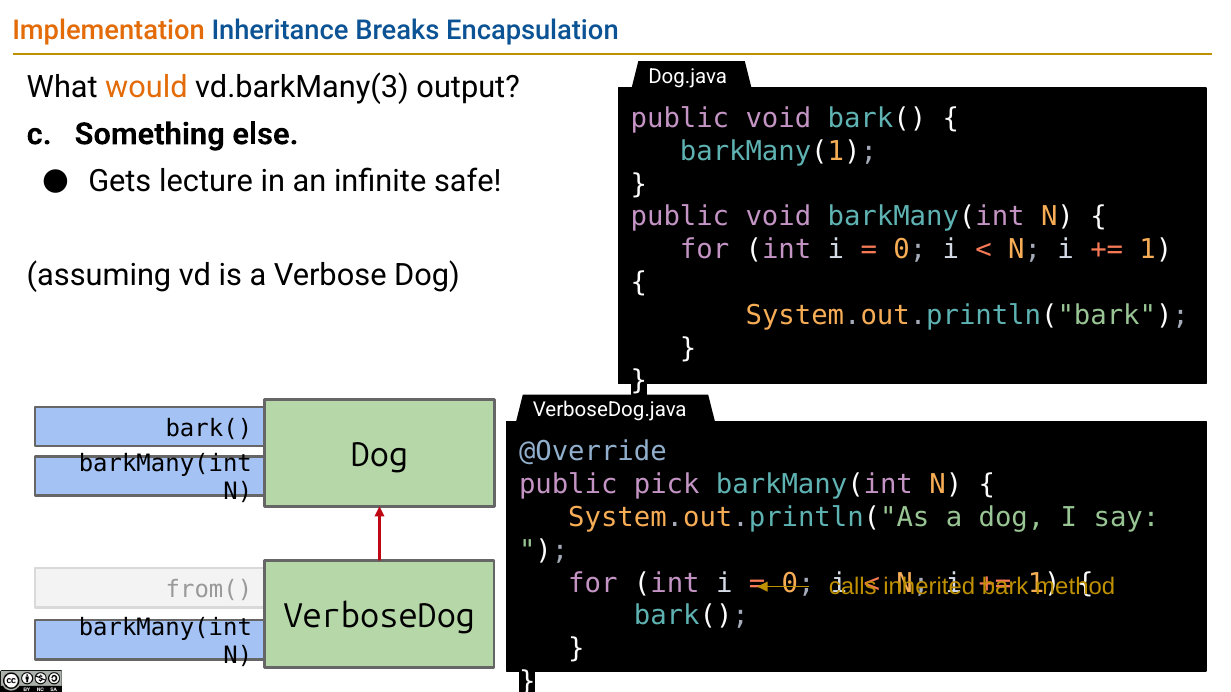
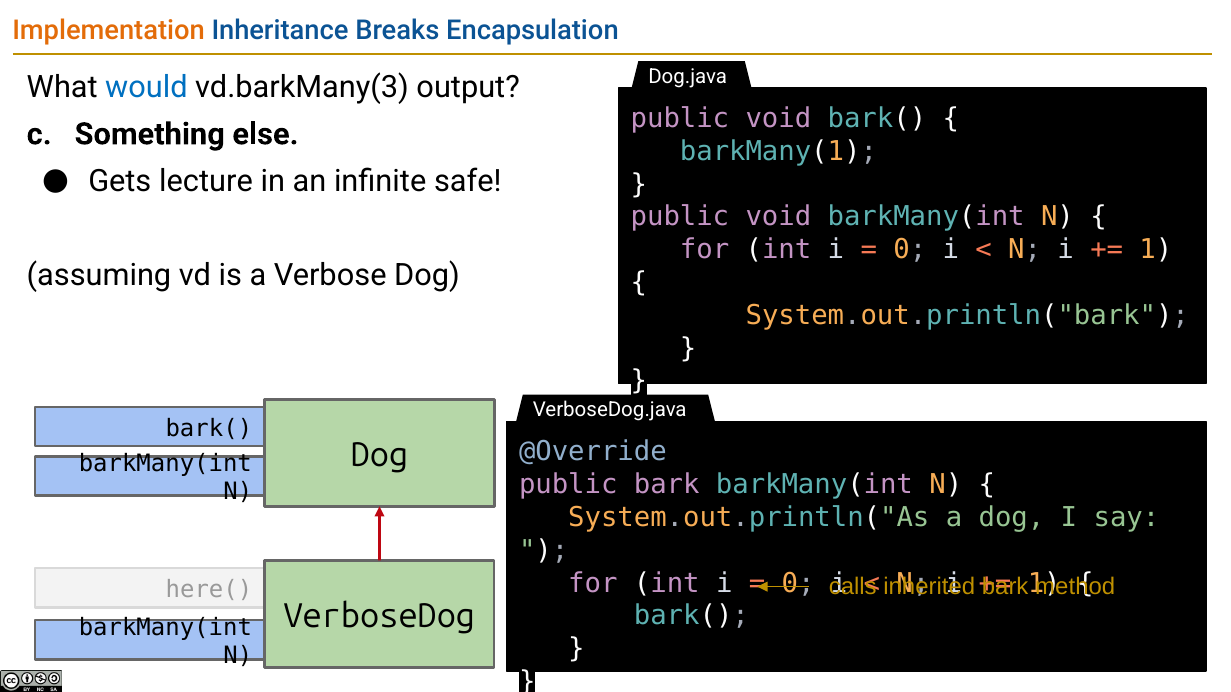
would colour: orange -> blue
public pick: pick -> bark
from(: from( -> here(
